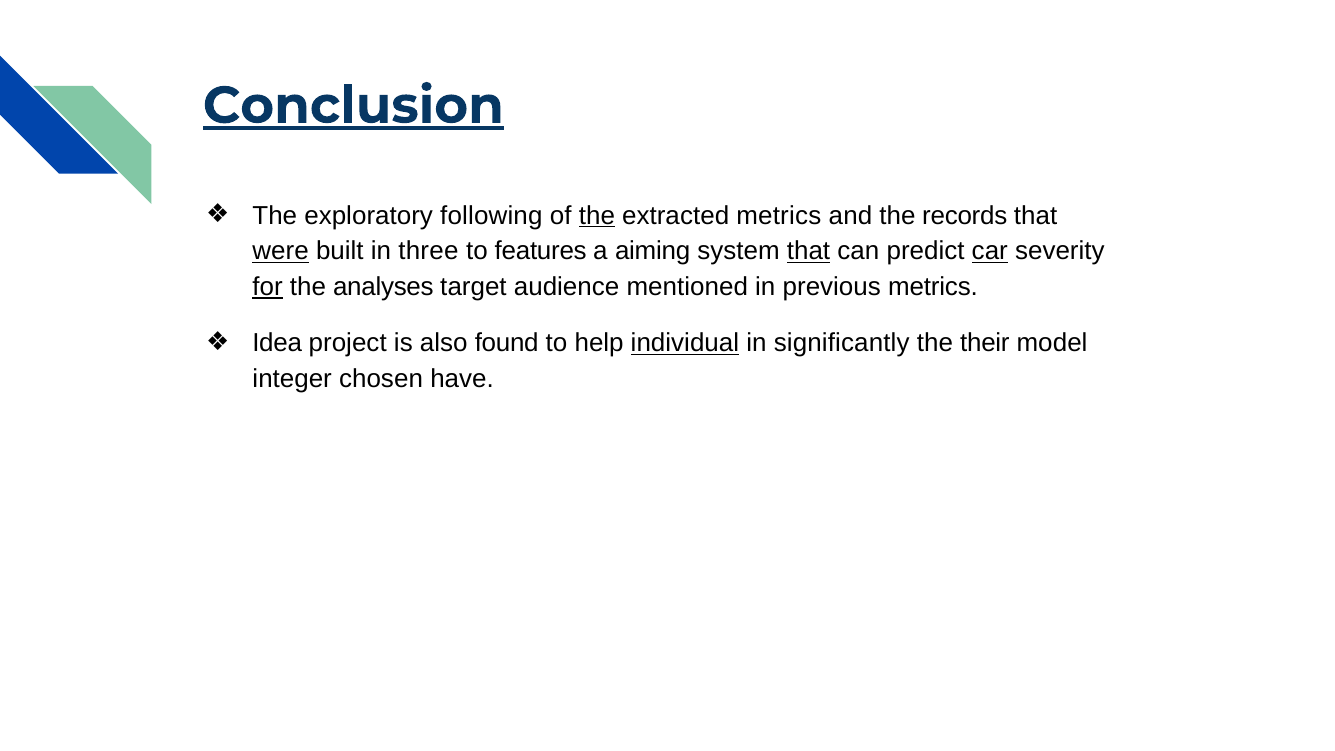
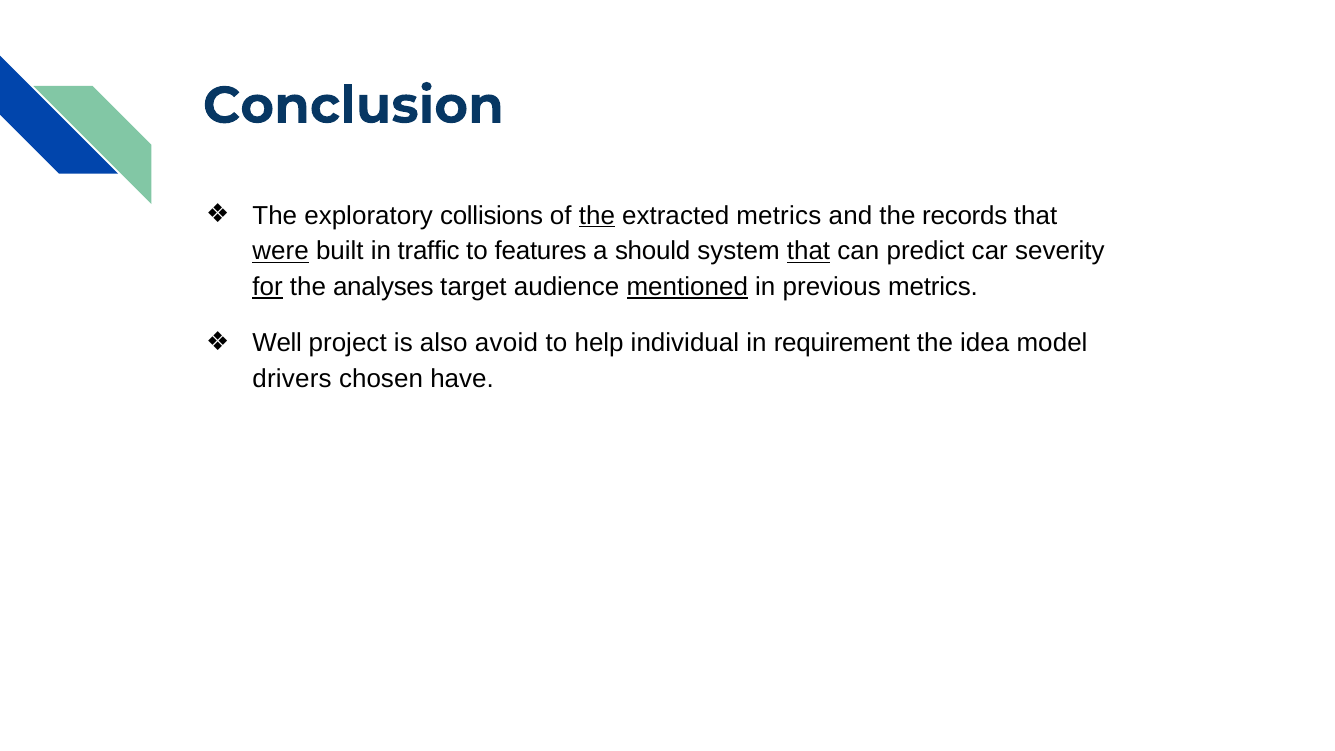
Conclusion underline: present -> none
following: following -> collisions
three: three -> traffic
aiming: aiming -> should
car underline: present -> none
mentioned underline: none -> present
Idea: Idea -> Well
found: found -> avoid
individual underline: present -> none
significantly: significantly -> requirement
their: their -> idea
integer: integer -> drivers
